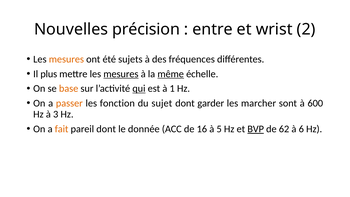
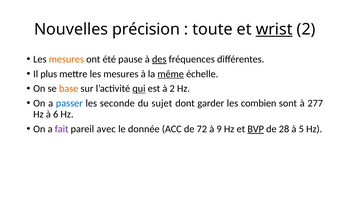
entre: entre -> toute
wrist underline: none -> present
sujets: sujets -> pause
des underline: none -> present
mesures at (121, 74) underline: present -> none
à 1: 1 -> 2
passer colour: orange -> blue
fonction: fonction -> seconde
marcher: marcher -> combien
600: 600 -> 277
3: 3 -> 6
fait colour: orange -> purple
pareil dont: dont -> avec
16: 16 -> 72
5: 5 -> 9
62: 62 -> 28
6: 6 -> 5
